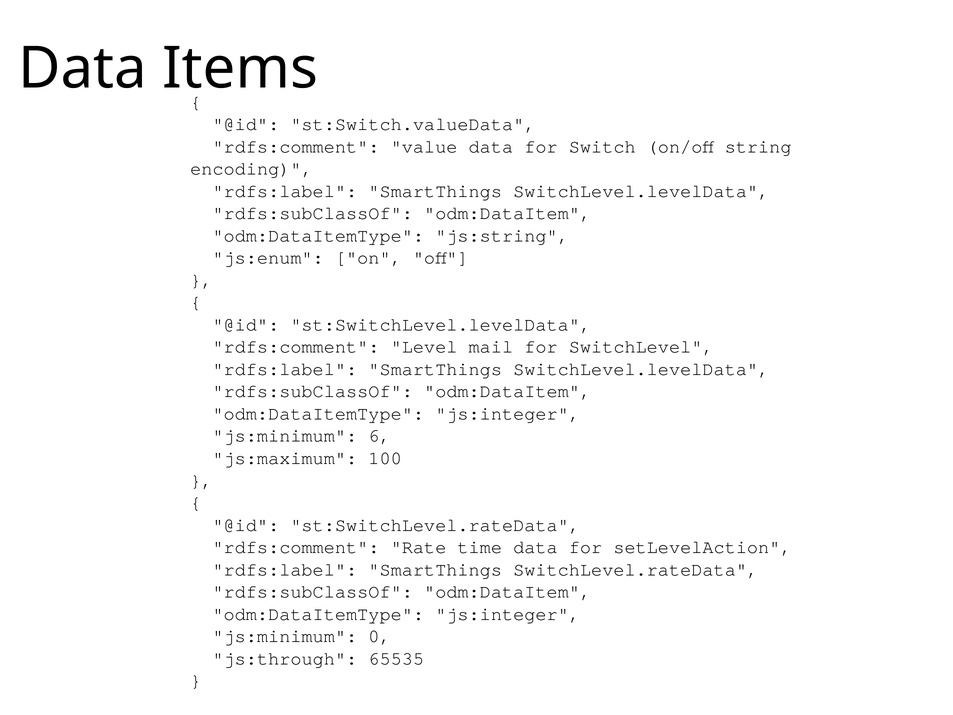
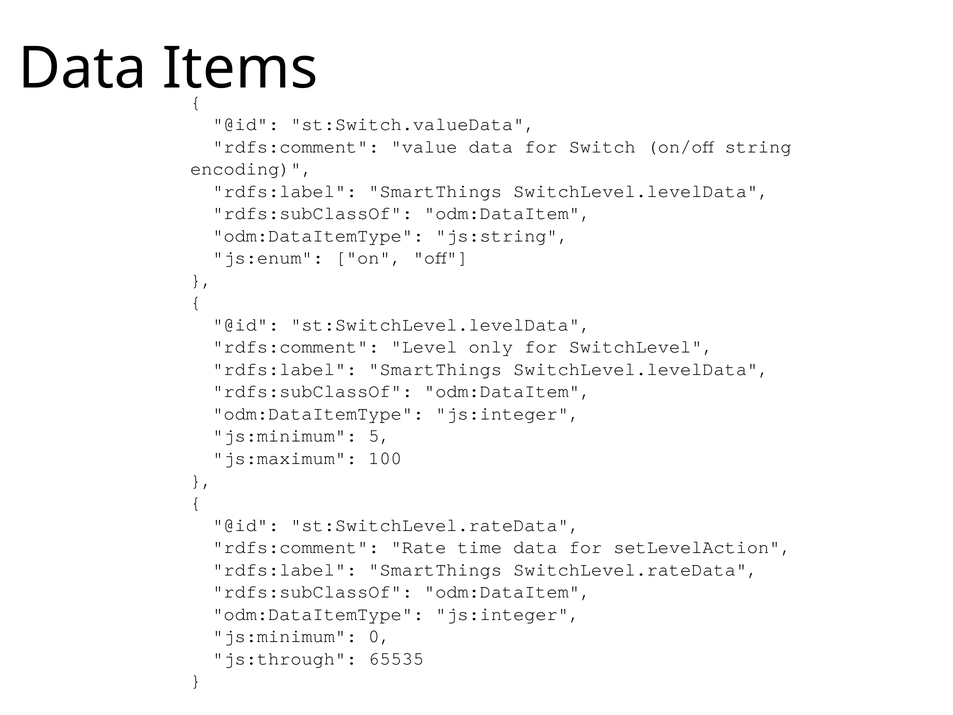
mail: mail -> only
6: 6 -> 5
